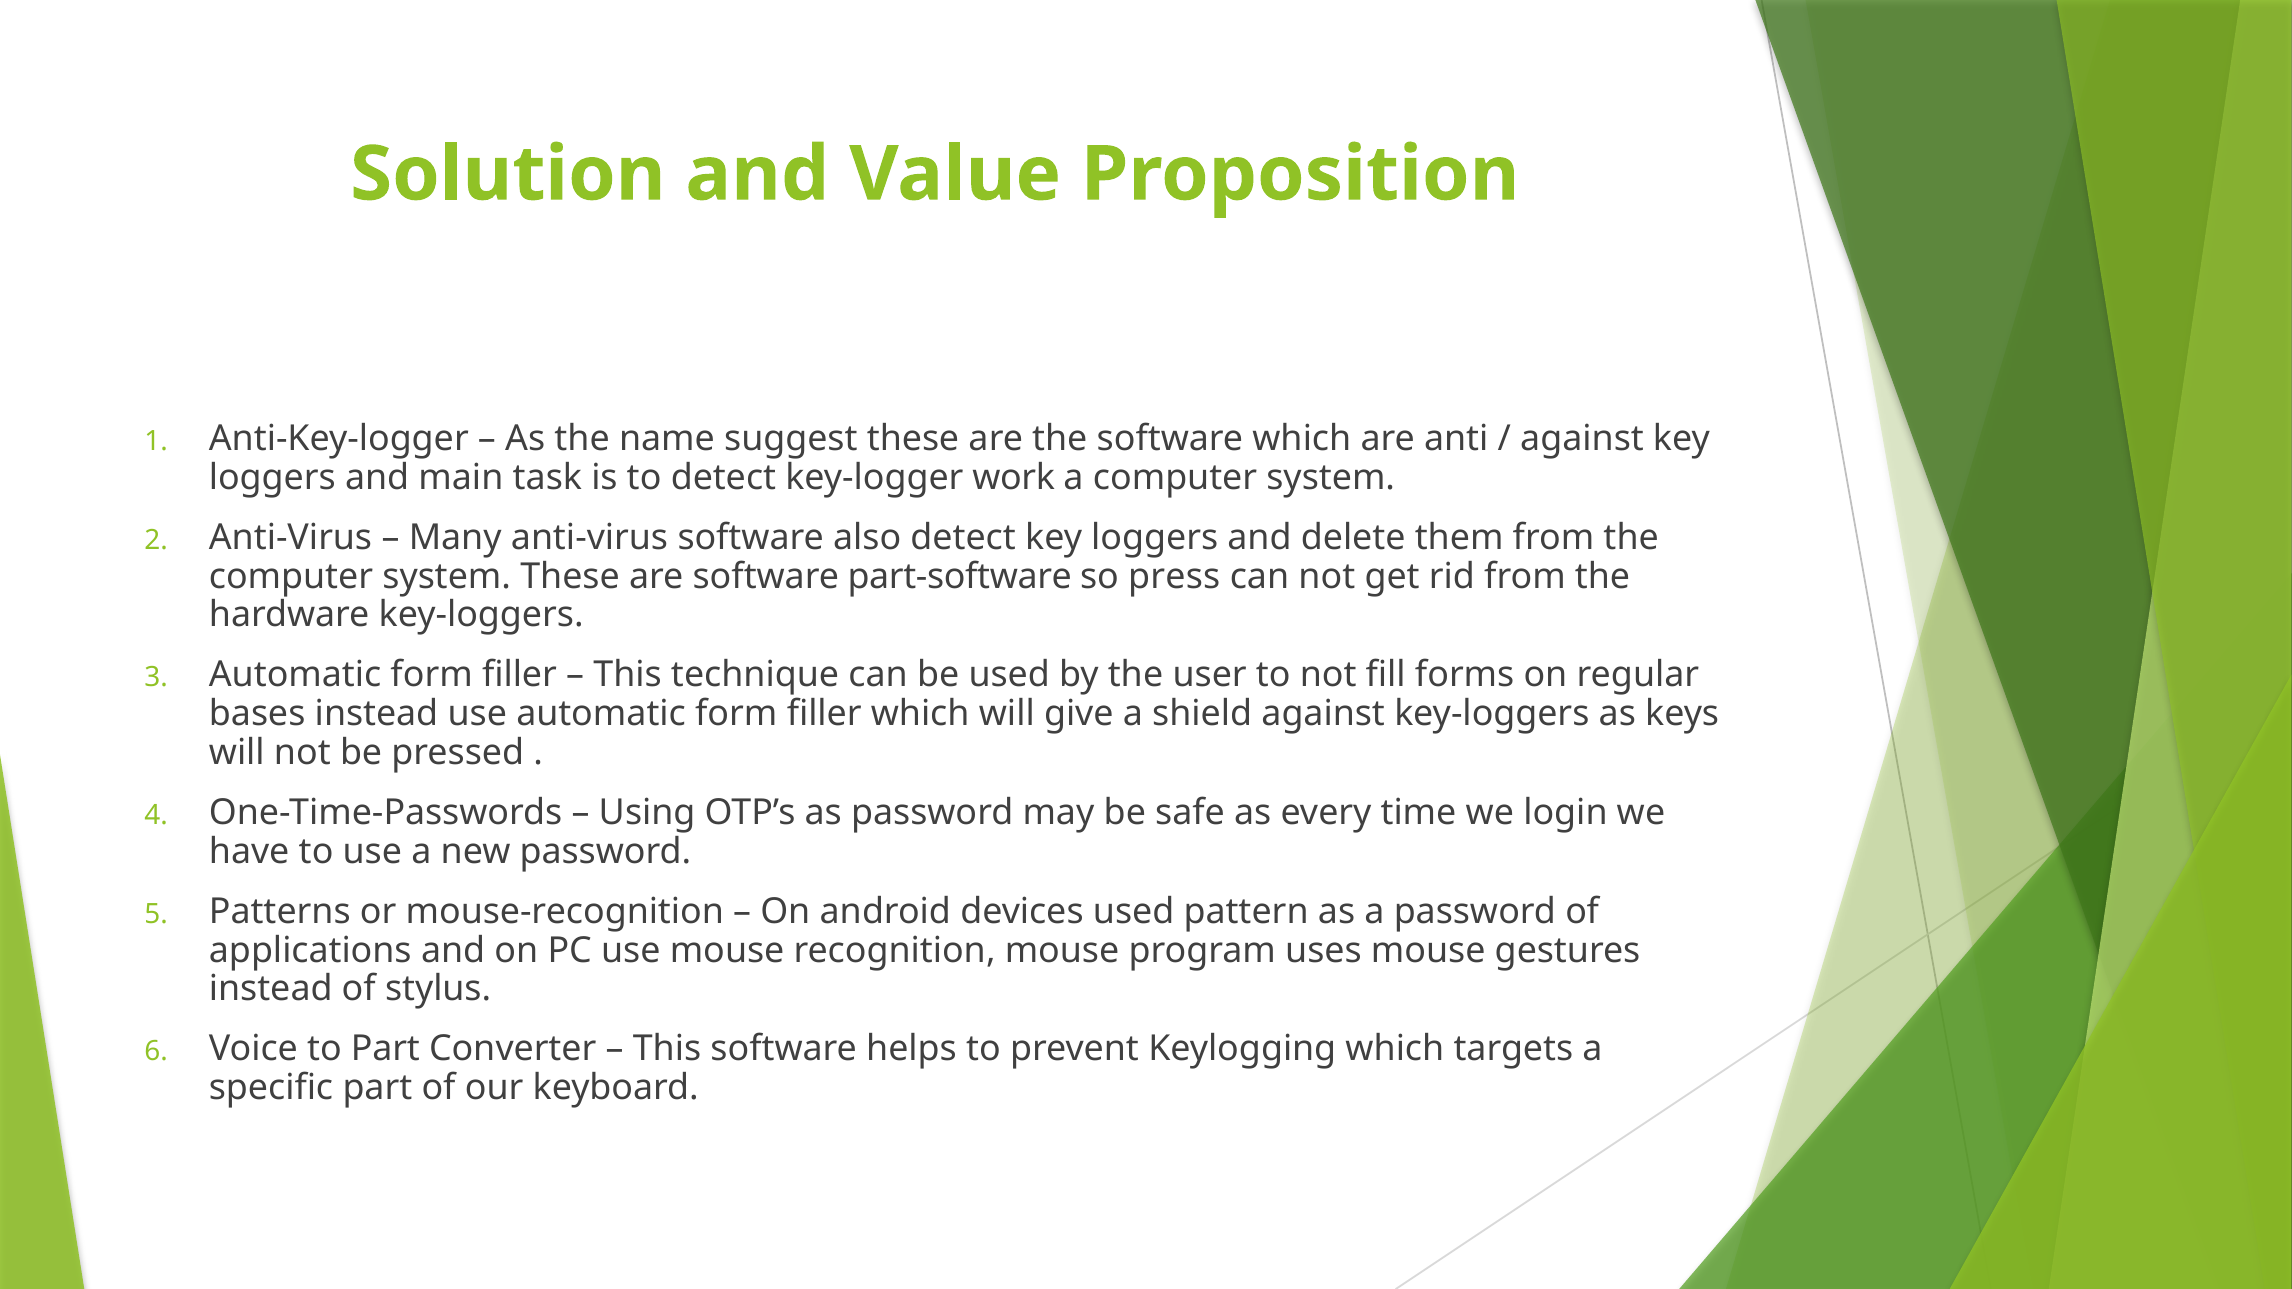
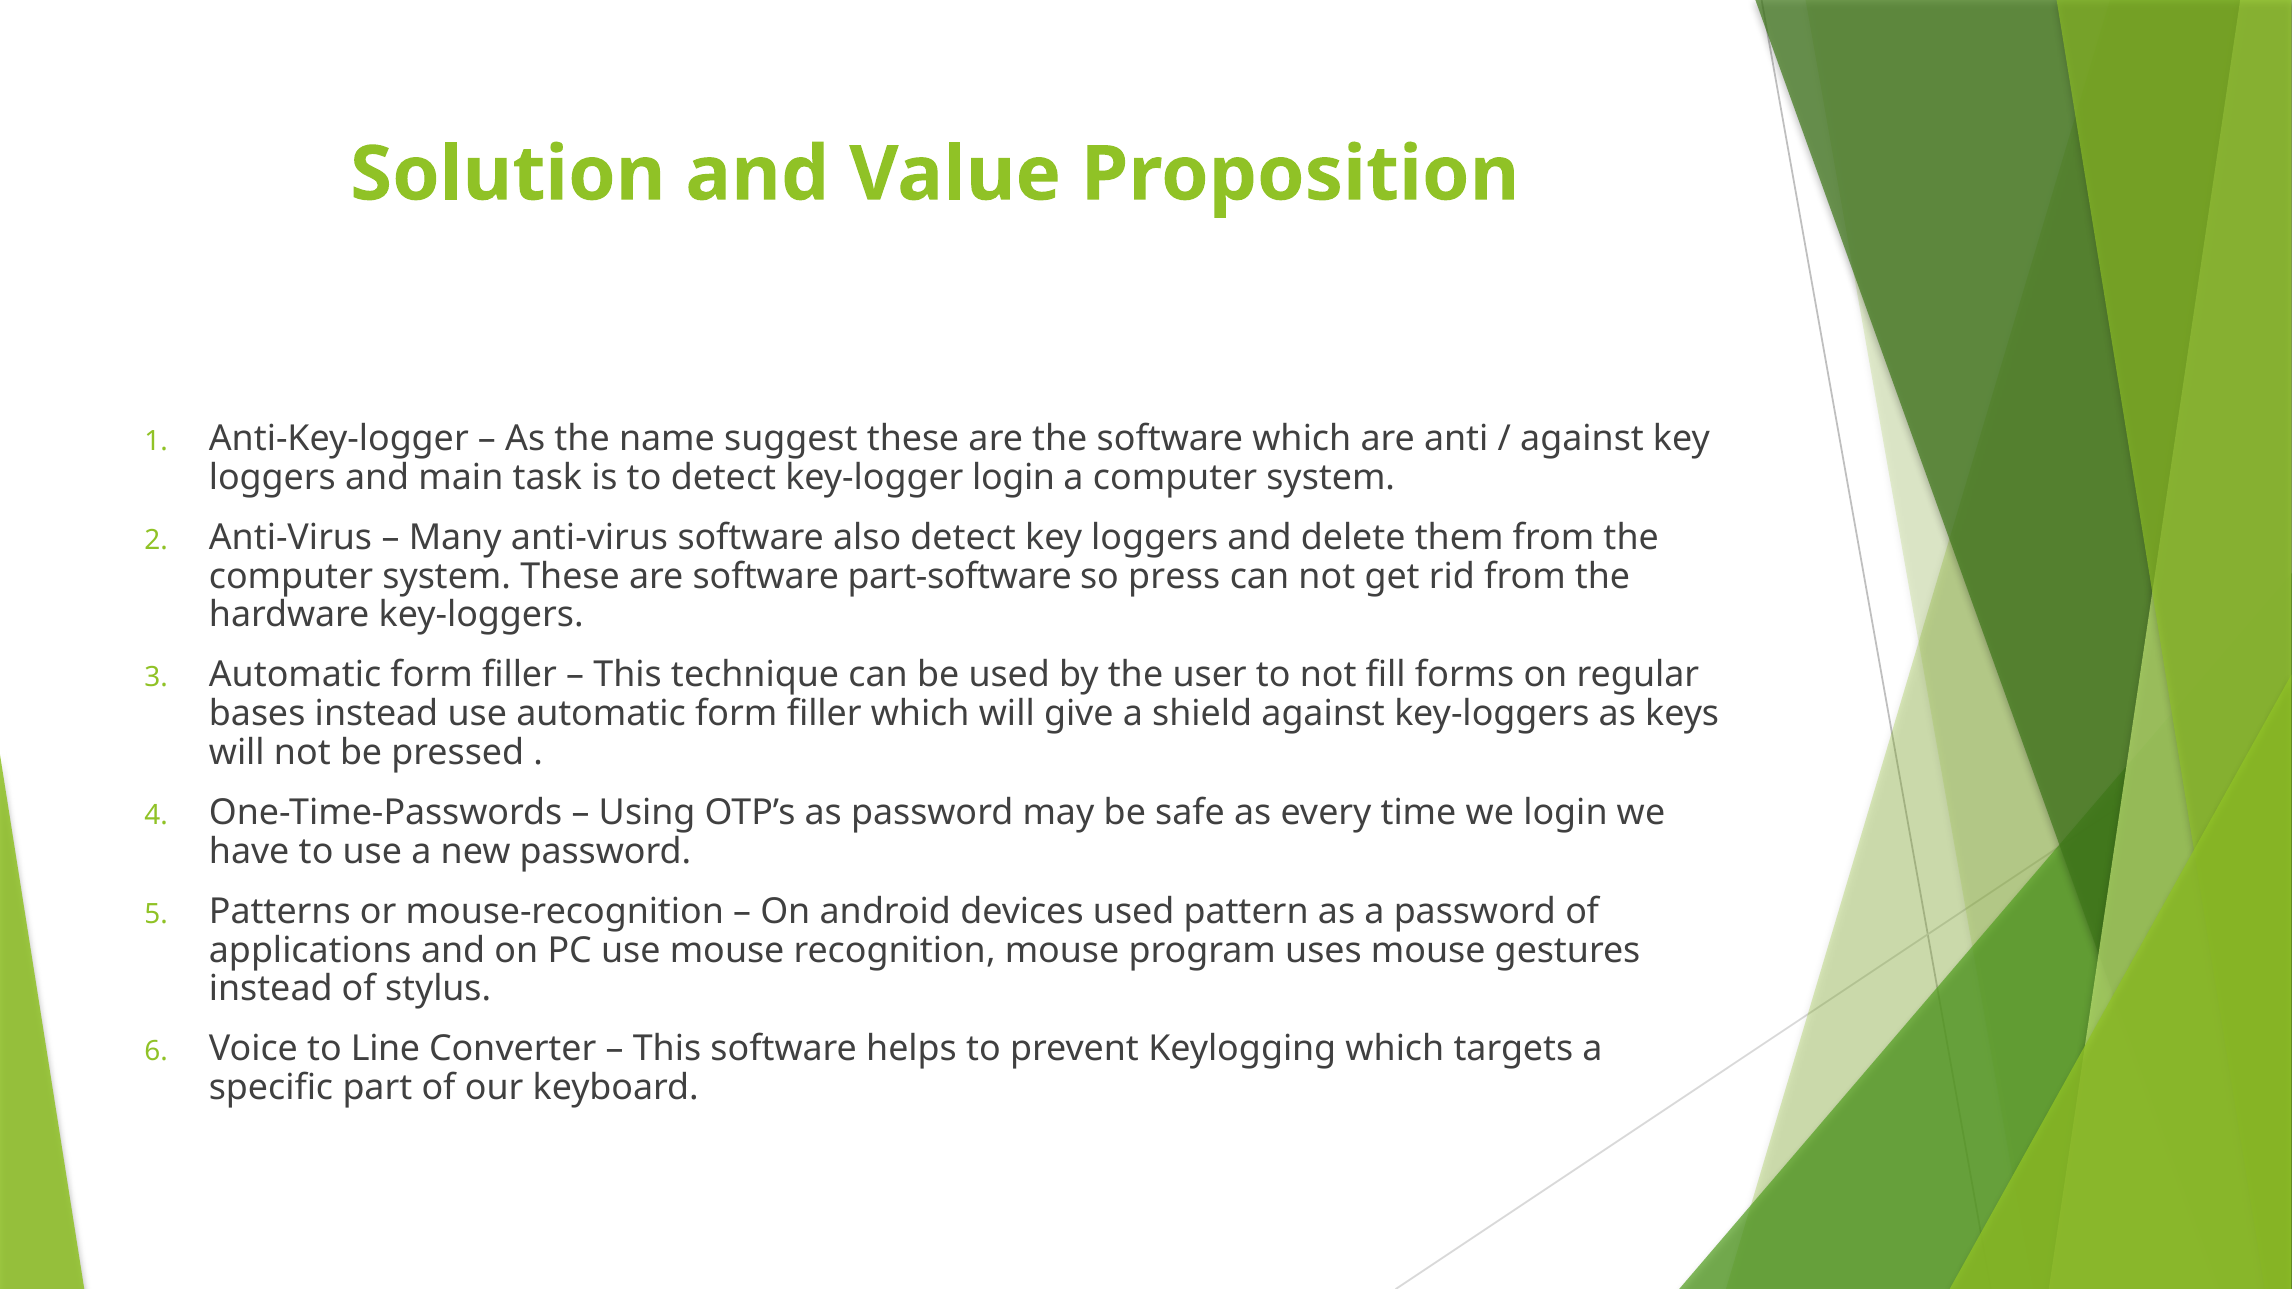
key-logger work: work -> login
to Part: Part -> Line
